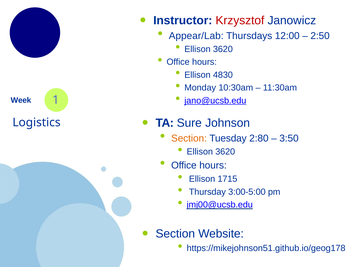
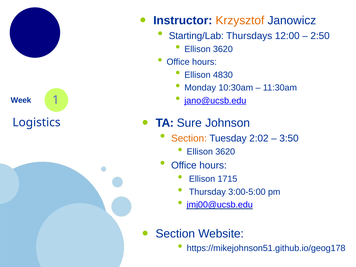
Krzysztof colour: red -> orange
Appear/Lab: Appear/Lab -> Starting/Lab
2:80: 2:80 -> 2:02
